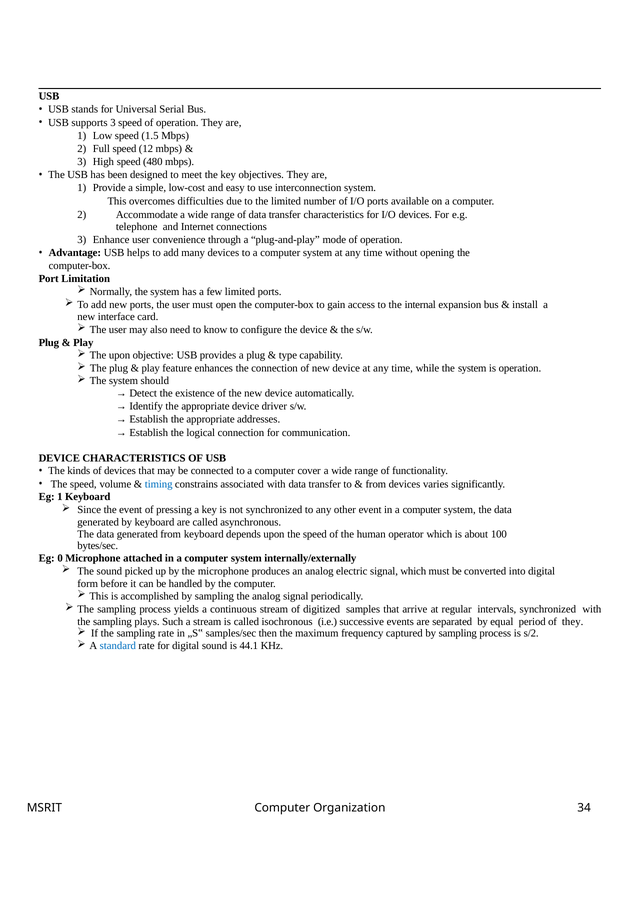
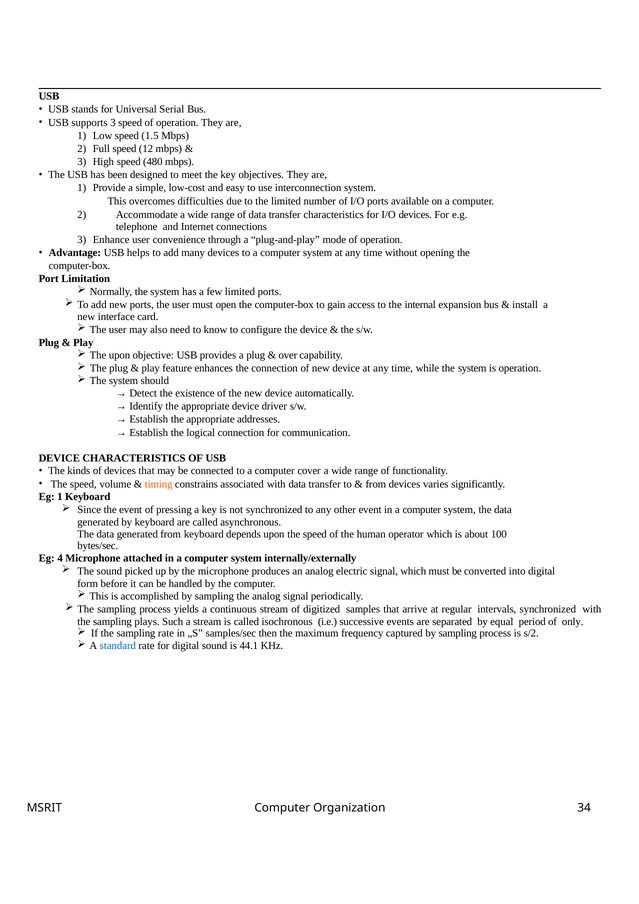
type: type -> over
timing colour: blue -> orange
0: 0 -> 4
of they: they -> only
